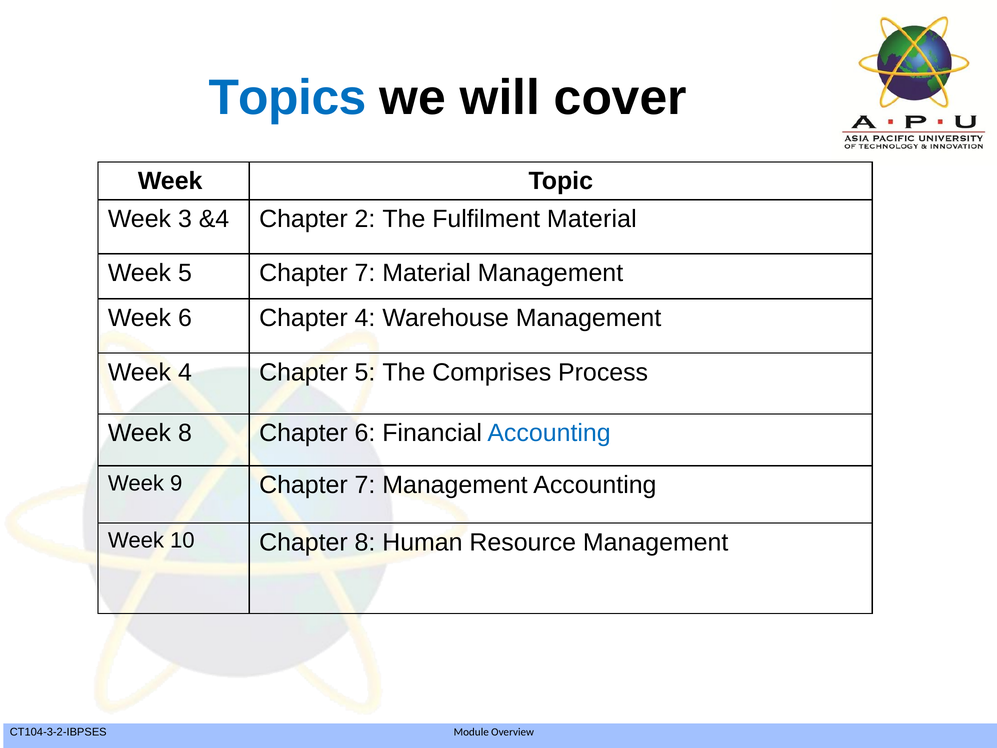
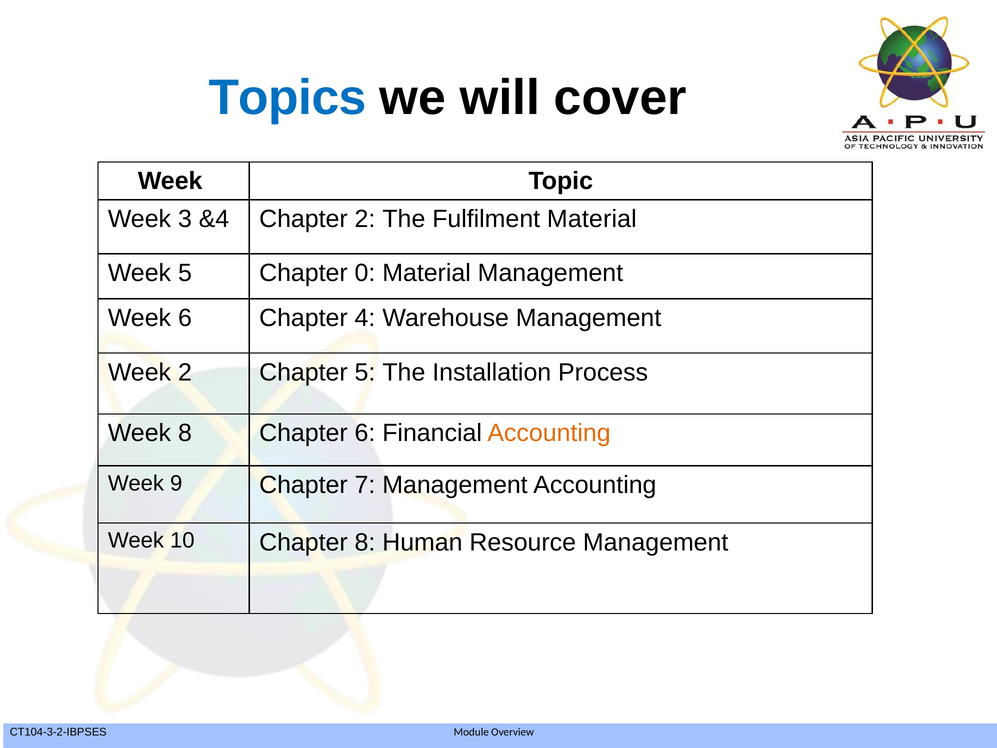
5 Chapter 7: 7 -> 0
Week 4: 4 -> 2
Comprises: Comprises -> Installation
Accounting at (549, 433) colour: blue -> orange
